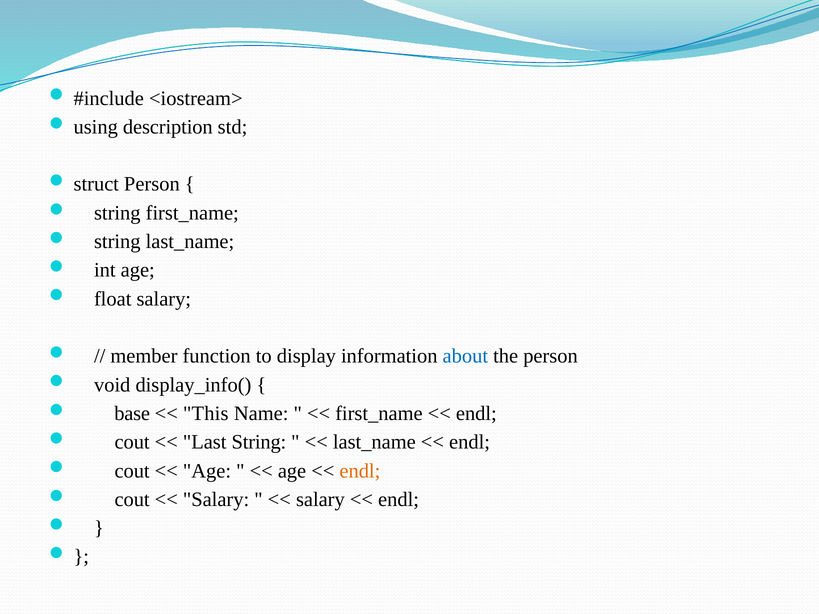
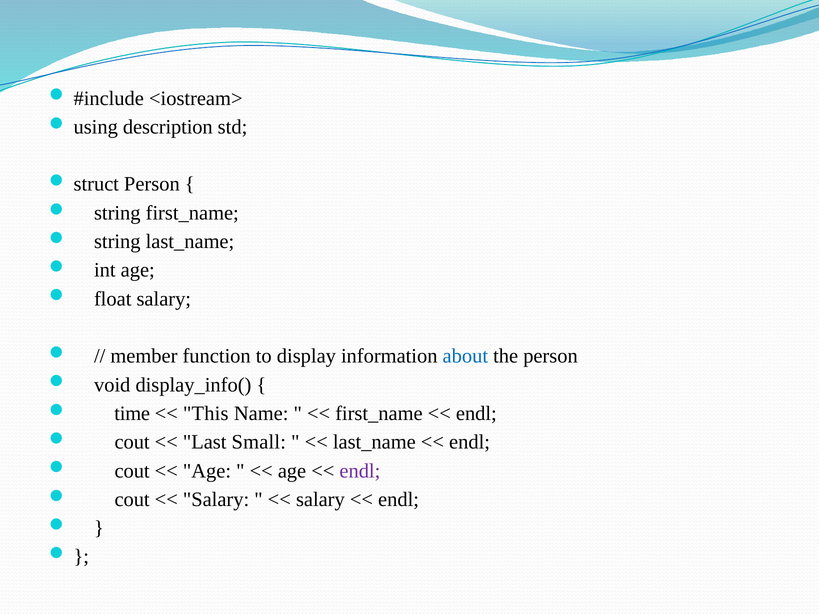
base: base -> time
Last String: String -> Small
endl at (360, 471) colour: orange -> purple
